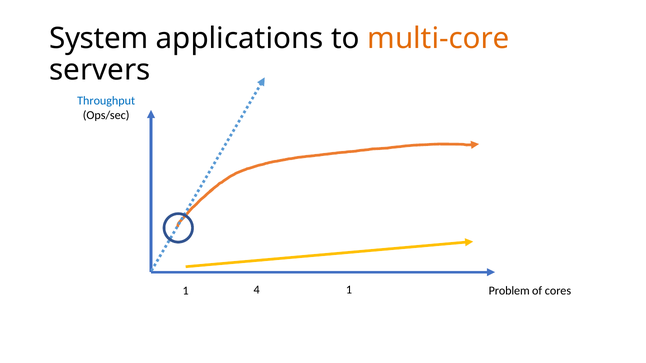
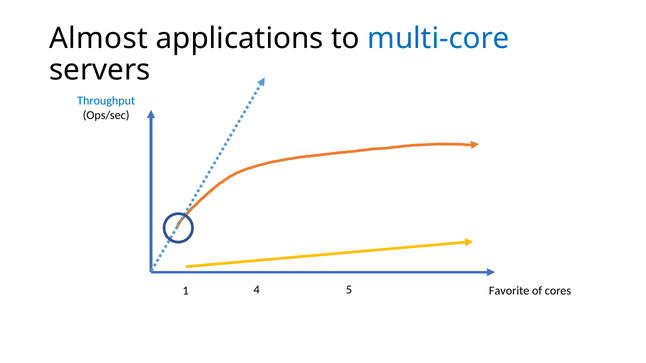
System: System -> Almost
multi-core colour: orange -> blue
4 1: 1 -> 5
Problem: Problem -> Favorite
